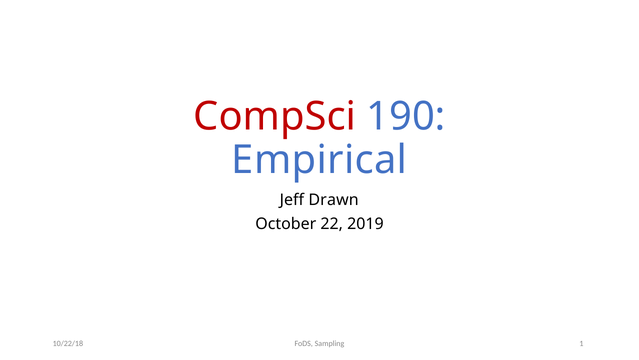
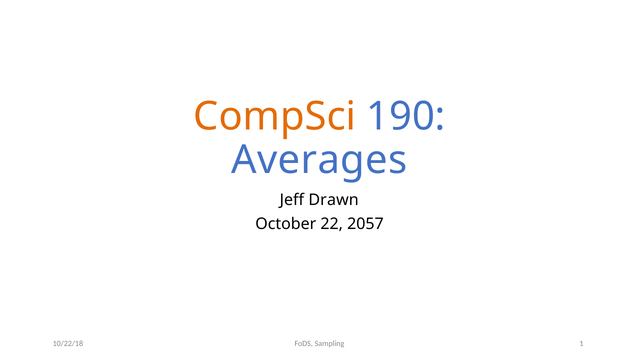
CompSci colour: red -> orange
Empirical: Empirical -> Averages
2019: 2019 -> 2057
